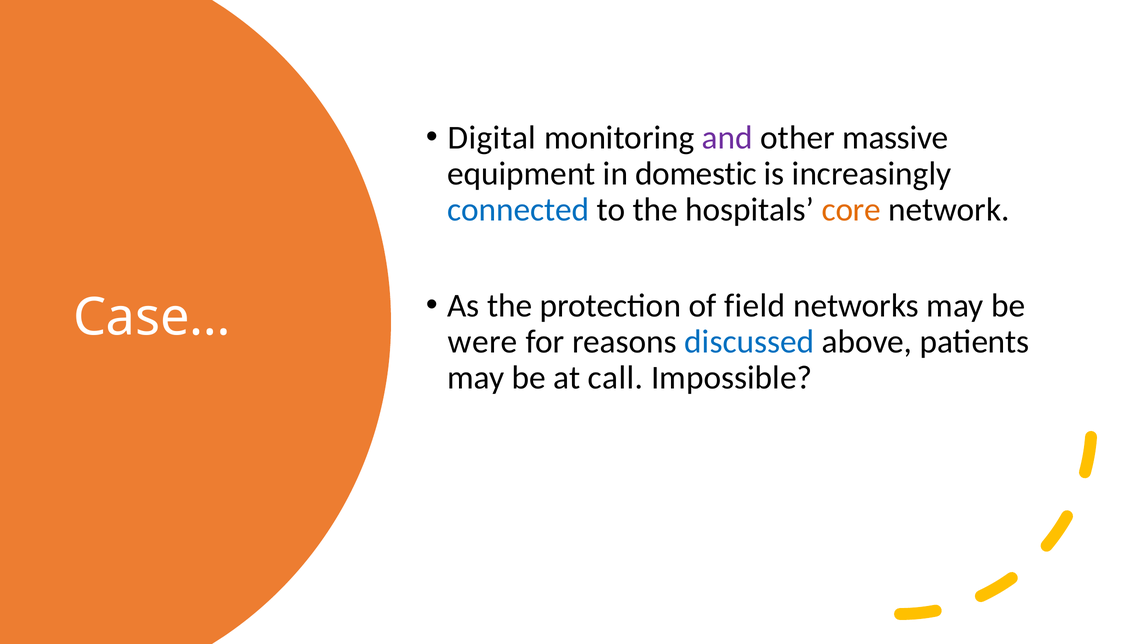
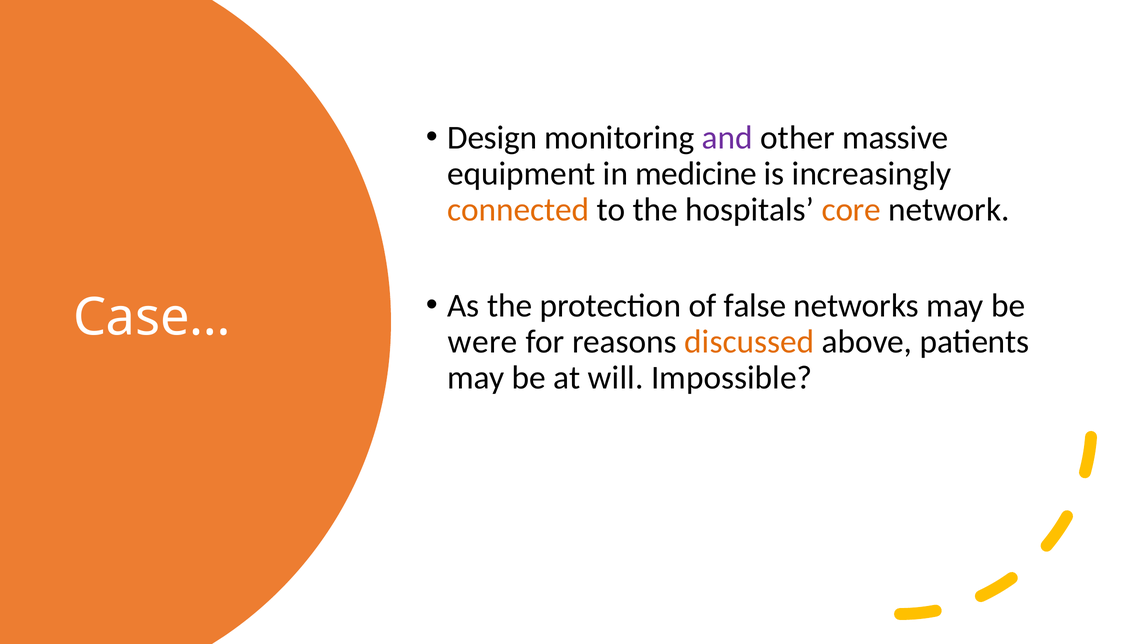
Digital: Digital -> Design
domestic: domestic -> medicine
connected colour: blue -> orange
field: field -> false
discussed colour: blue -> orange
call: call -> will
